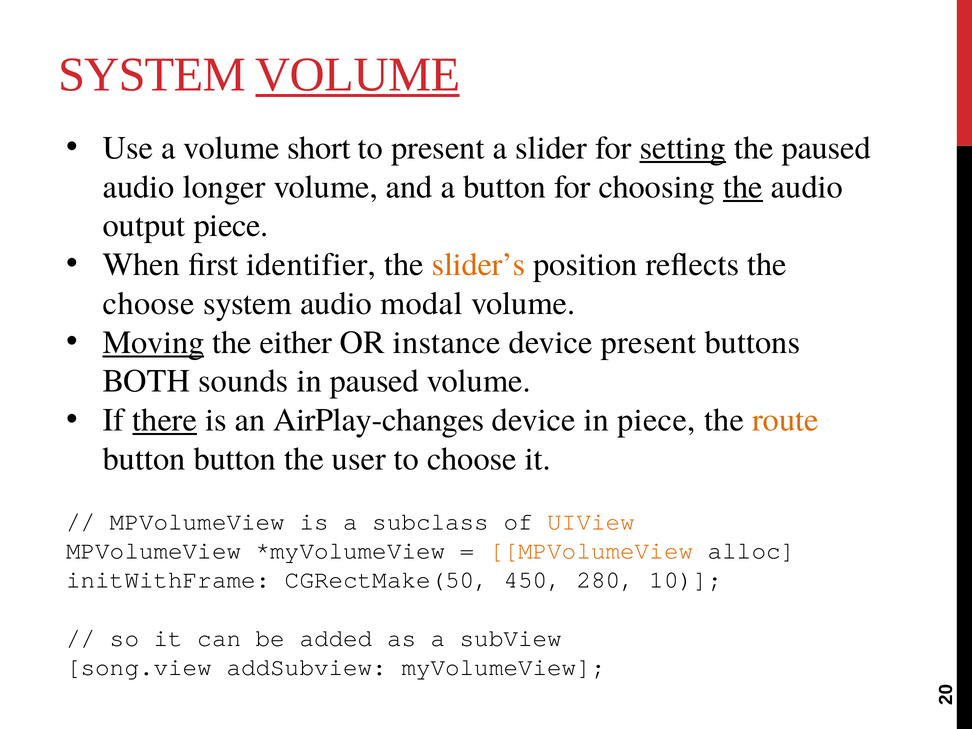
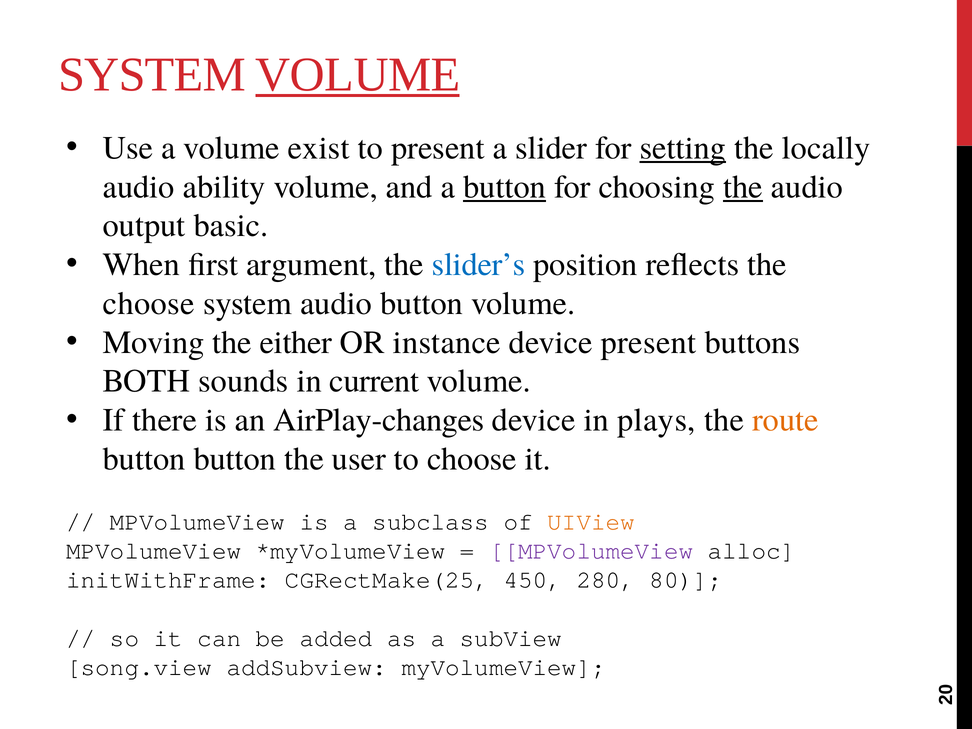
short: short -> exist
the paused: paused -> locally
longer: longer -> ability
button at (505, 187) underline: none -> present
output piece: piece -> basic
identifier: identifier -> argument
slider’s colour: orange -> blue
audio modal: modal -> button
Moving underline: present -> none
in paused: paused -> current
there underline: present -> none
in piece: piece -> plays
MPVolumeView at (591, 551) colour: orange -> purple
CGRectMake(50: CGRectMake(50 -> CGRectMake(25
10: 10 -> 80
